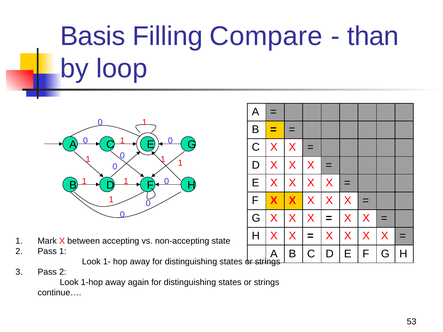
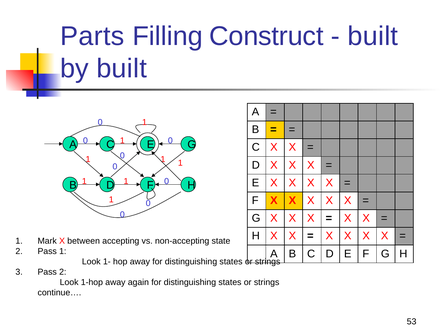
Basis: Basis -> Parts
Compare: Compare -> Construct
than at (373, 36): than -> built
by loop: loop -> built
